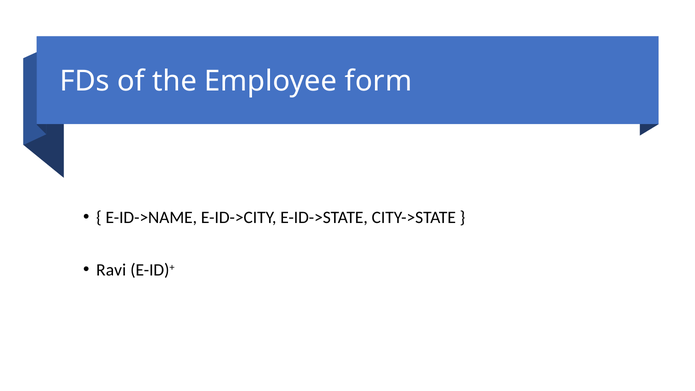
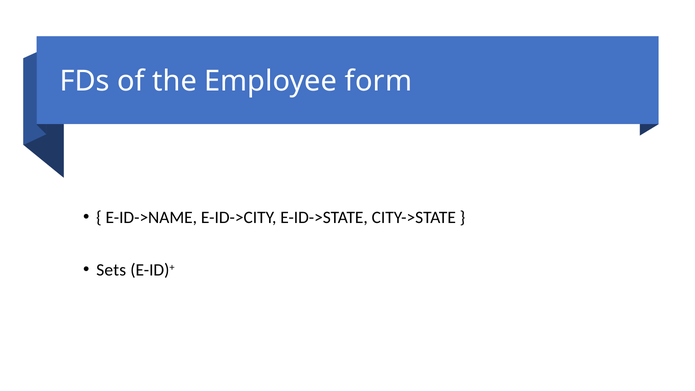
Ravi: Ravi -> Sets
